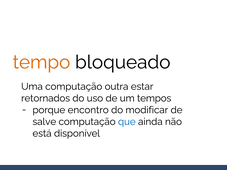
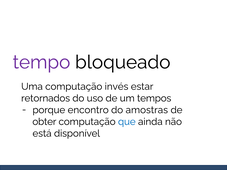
tempo colour: orange -> purple
outra: outra -> invés
modificar: modificar -> amostras
salve: salve -> obter
